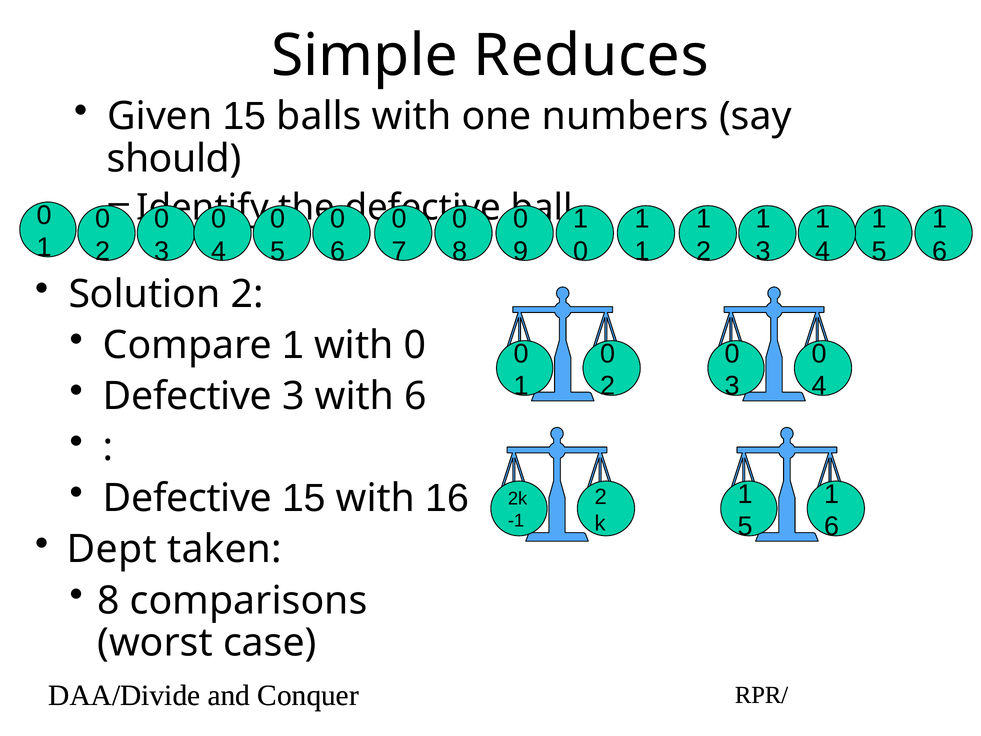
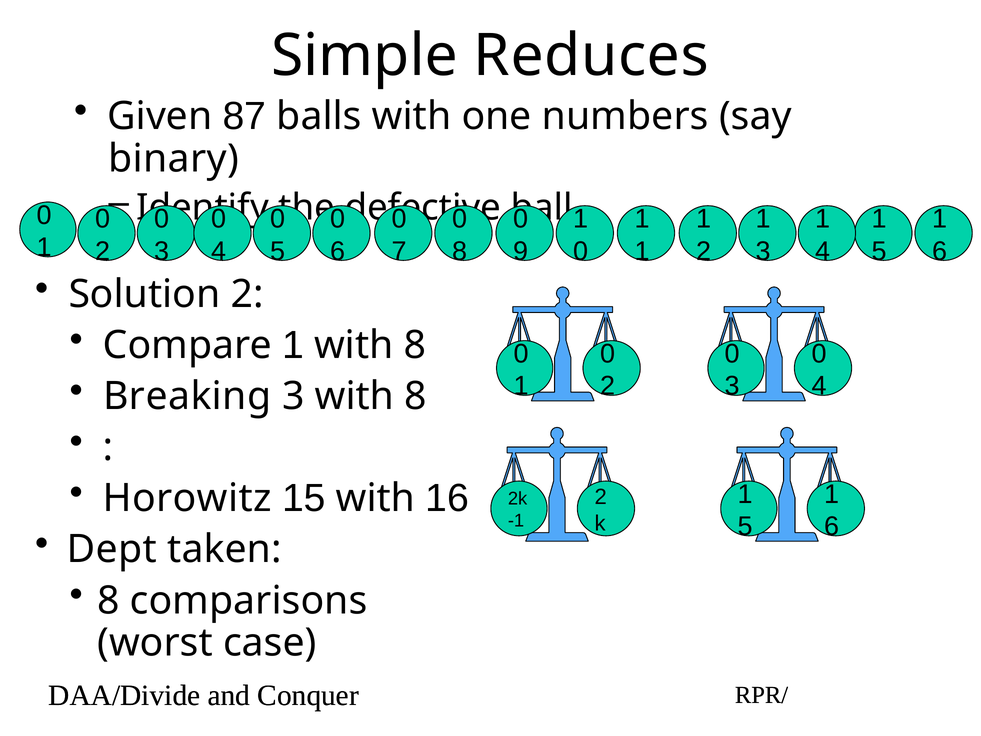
Given 15: 15 -> 87
should: should -> binary
1 with 0: 0 -> 8
Defective at (187, 396): Defective -> Breaking
3 with 6: 6 -> 8
Defective at (187, 498): Defective -> Horowitz
